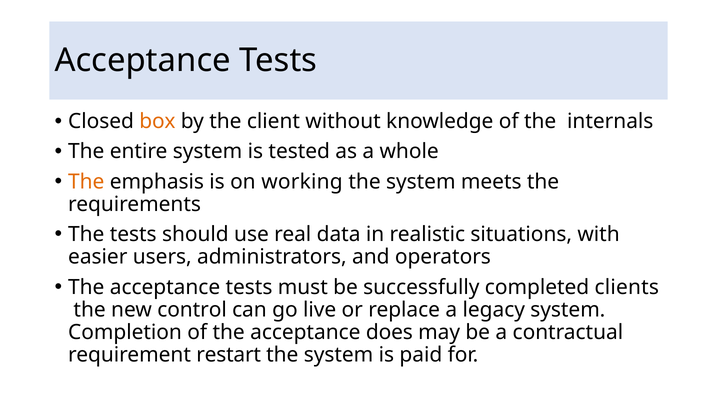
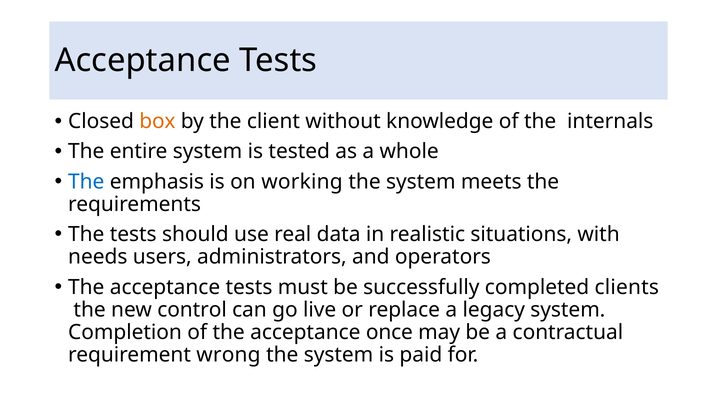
The at (86, 181) colour: orange -> blue
easier: easier -> needs
does: does -> once
restart: restart -> wrong
